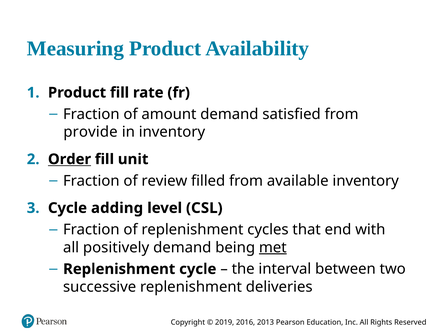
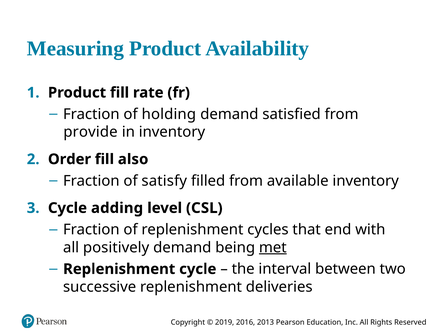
amount: amount -> holding
Order underline: present -> none
unit: unit -> also
review: review -> satisfy
